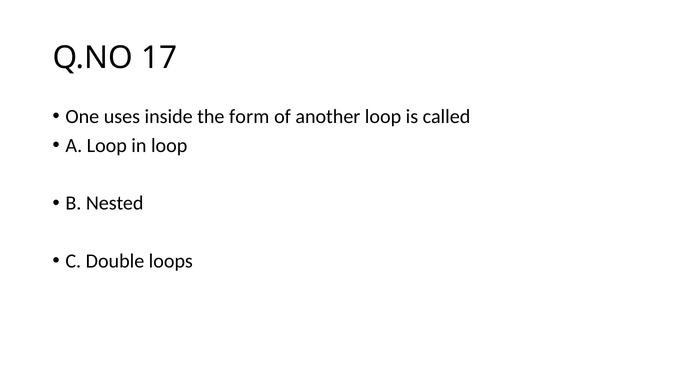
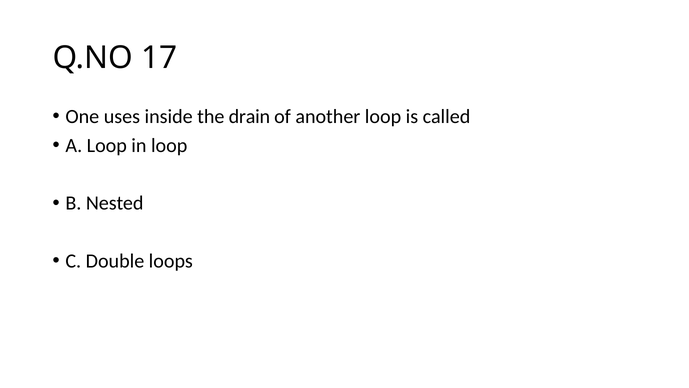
form: form -> drain
